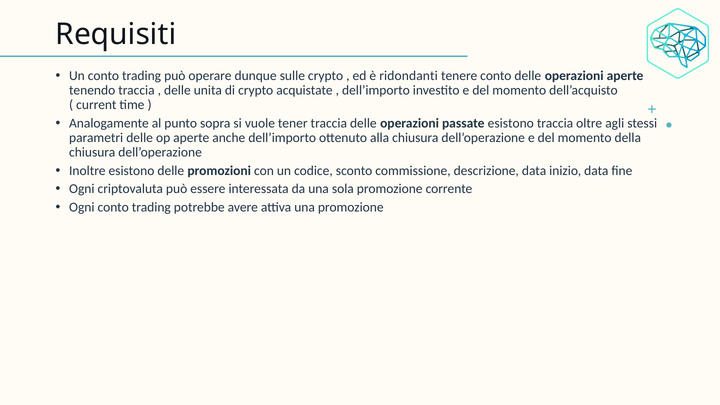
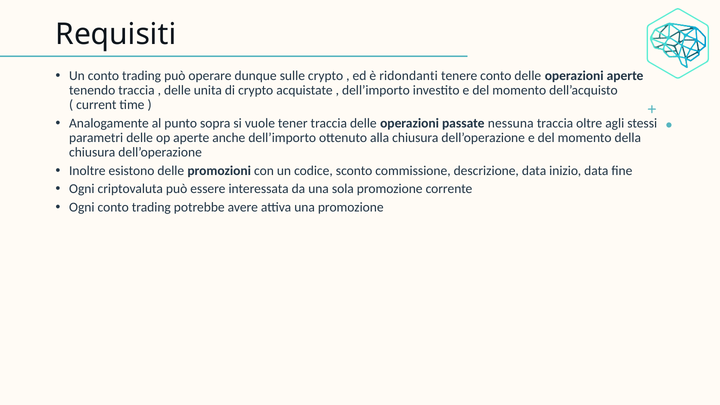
passate esistono: esistono -> nessuna
